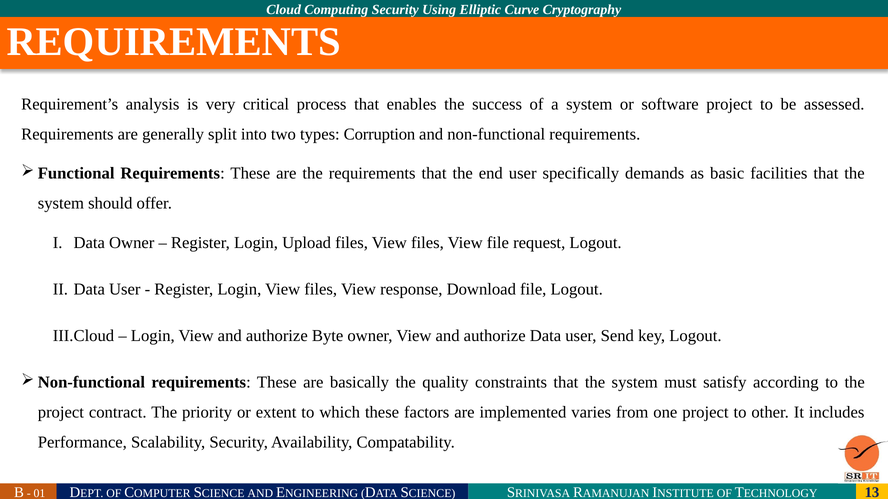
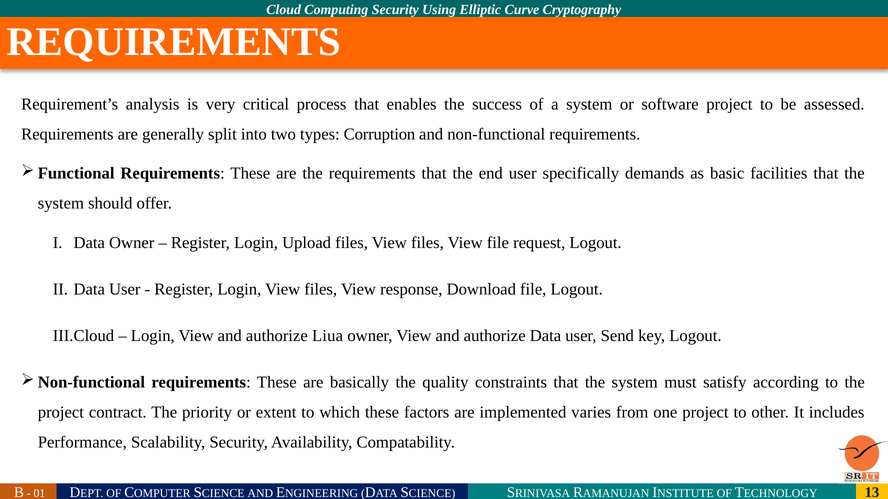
Byte: Byte -> Liua
